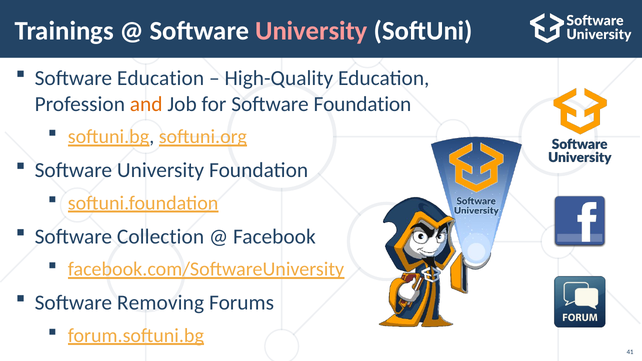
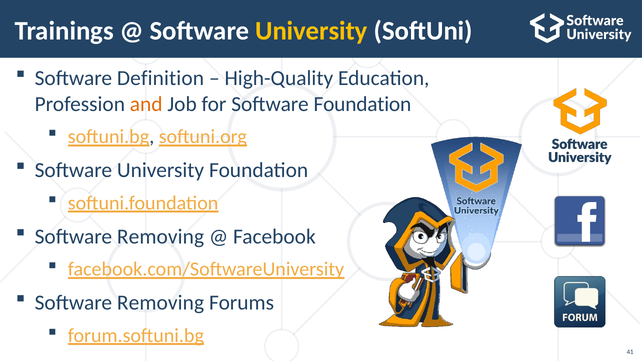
University at (311, 31) colour: pink -> yellow
Software Education: Education -> Definition
Collection at (161, 237): Collection -> Removing
